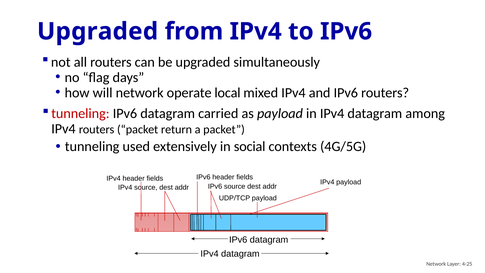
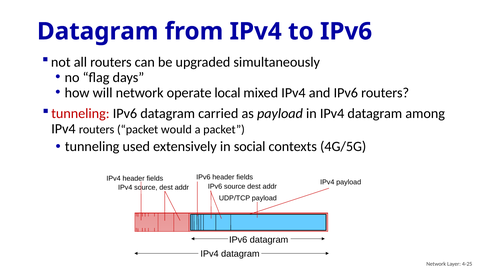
Upgraded at (98, 31): Upgraded -> Datagram
return: return -> would
